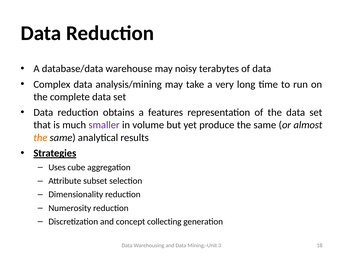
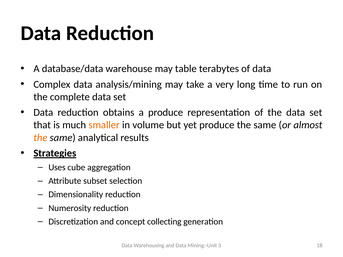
noisy: noisy -> table
a features: features -> produce
smaller colour: purple -> orange
